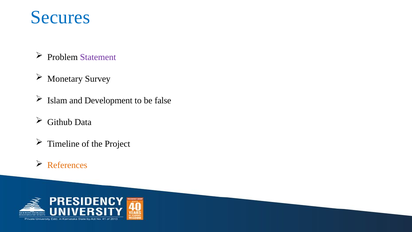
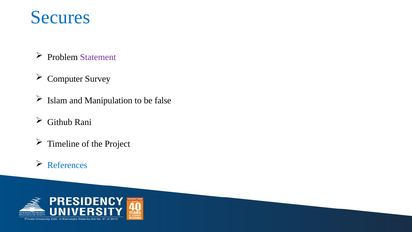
Monetary: Monetary -> Computer
Development: Development -> Manipulation
Data: Data -> Rani
References colour: orange -> blue
